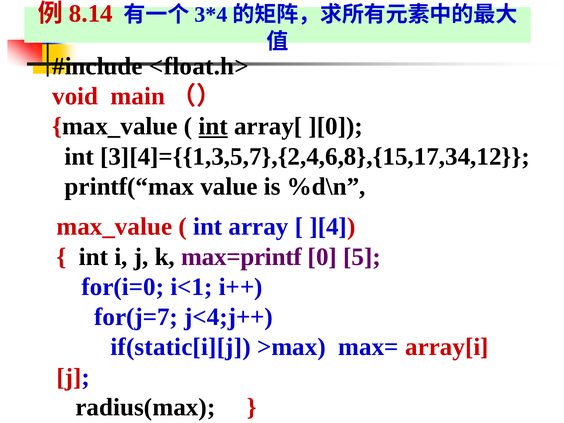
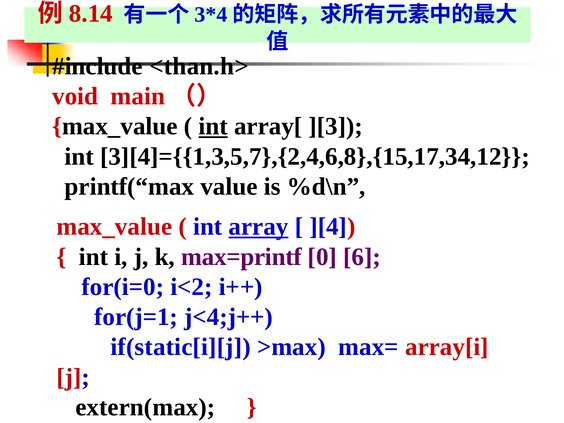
<float.h>: <float.h> -> <than.h>
][0: ][0 -> ][3
array underline: none -> present
5: 5 -> 6
i<1: i<1 -> i<2
for(j=7: for(j=7 -> for(j=1
radius(max: radius(max -> extern(max
